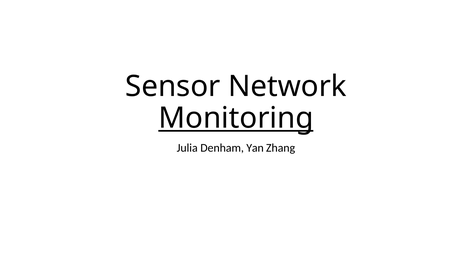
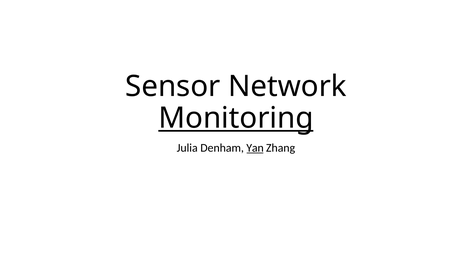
Yan underline: none -> present
